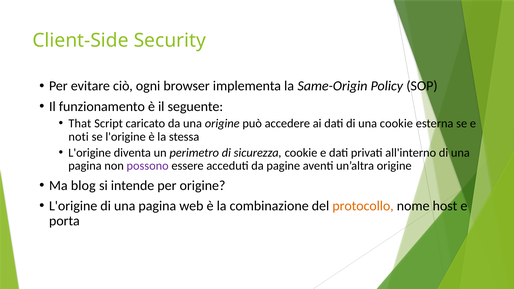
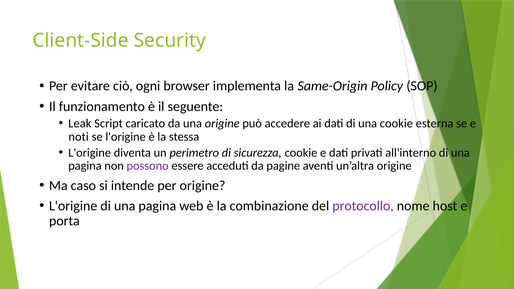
That: That -> Leak
blog: blog -> caso
protocollo colour: orange -> purple
